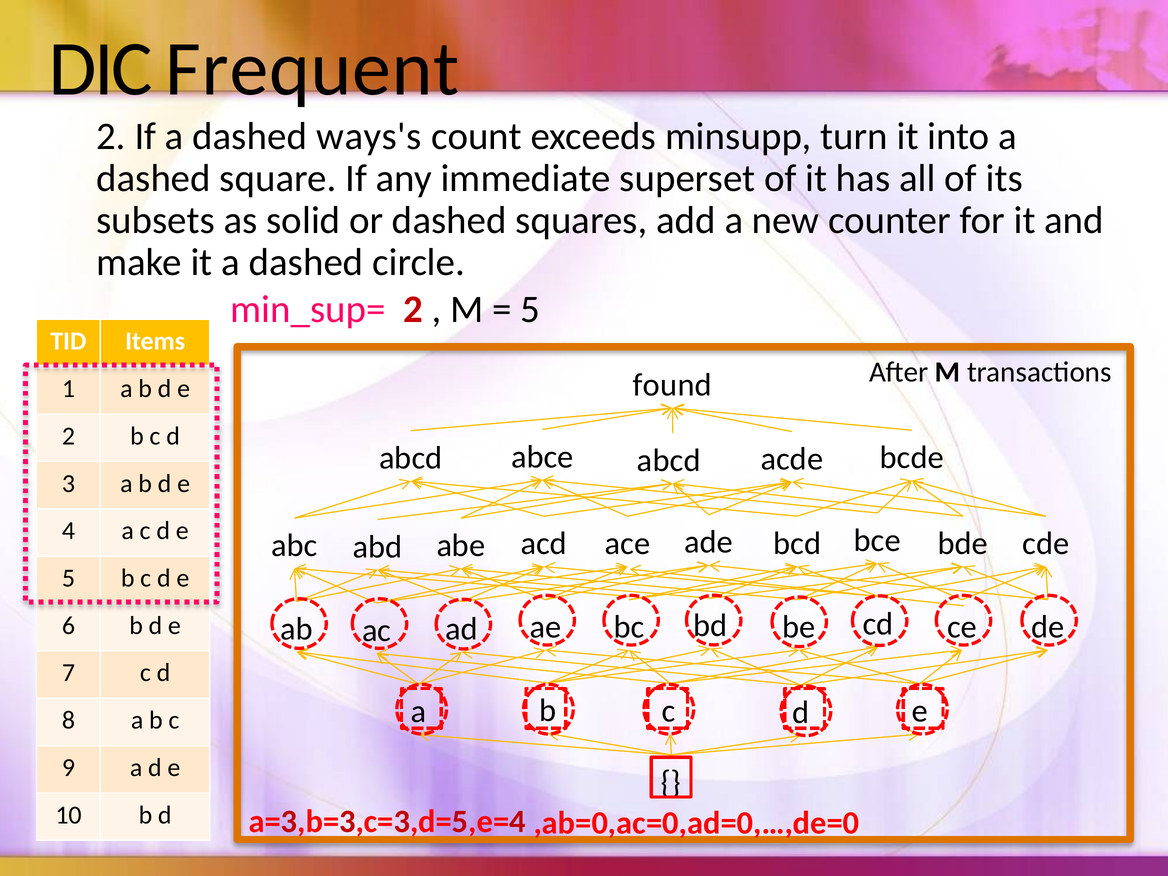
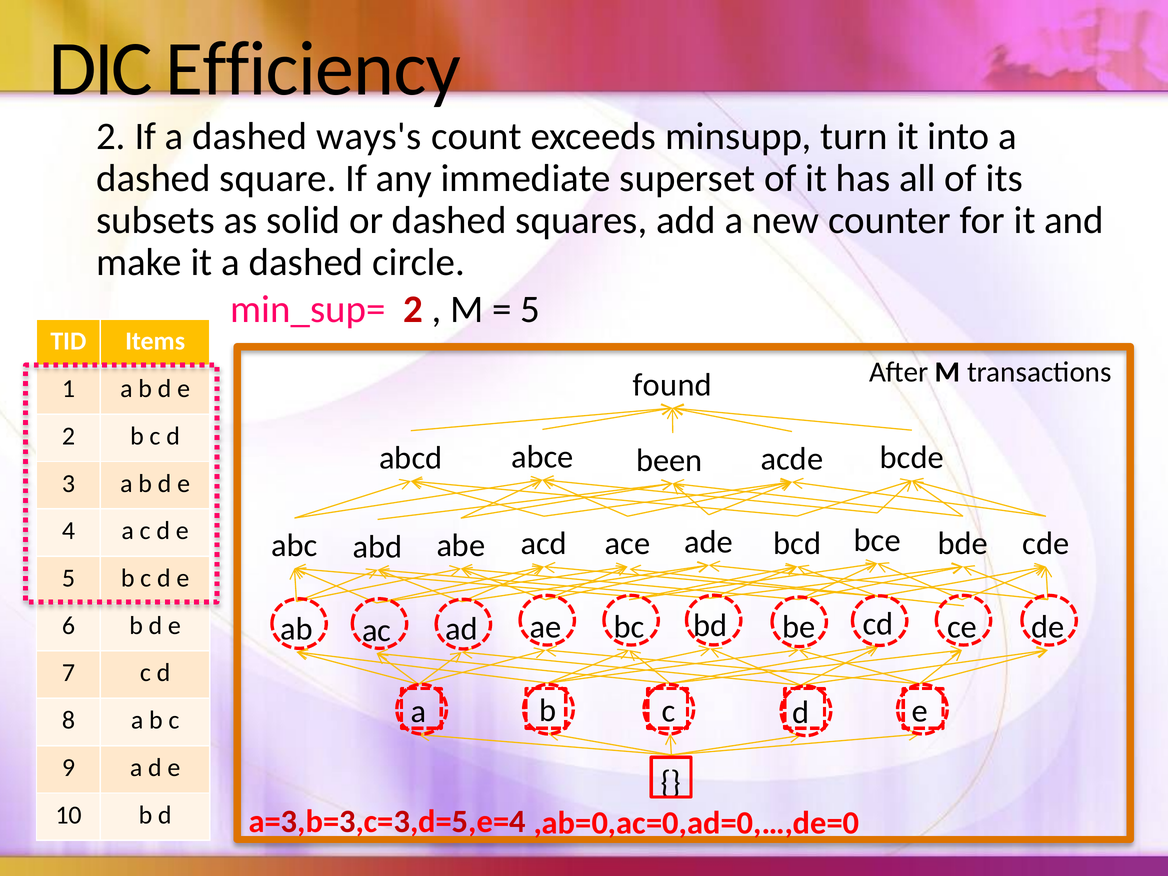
Frequent: Frequent -> Efficiency
abce abcd: abcd -> been
